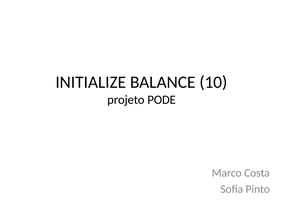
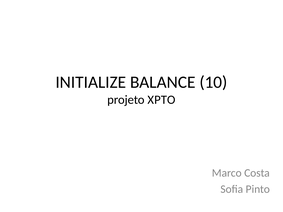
PODE: PODE -> XPTO
